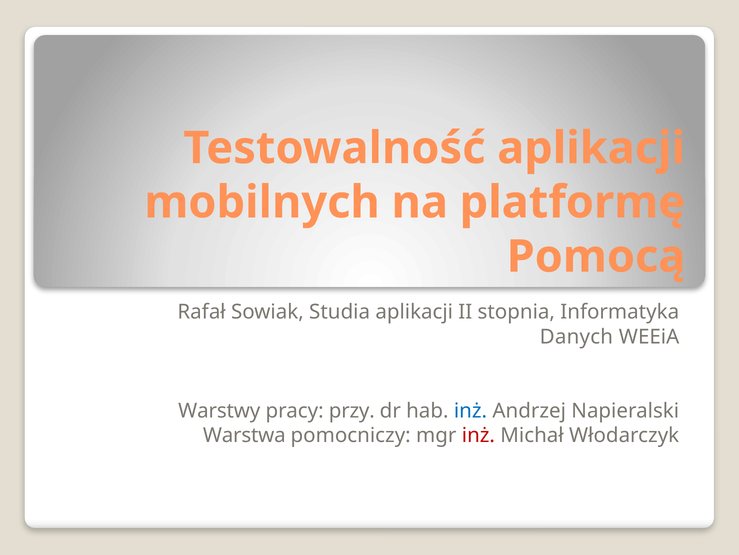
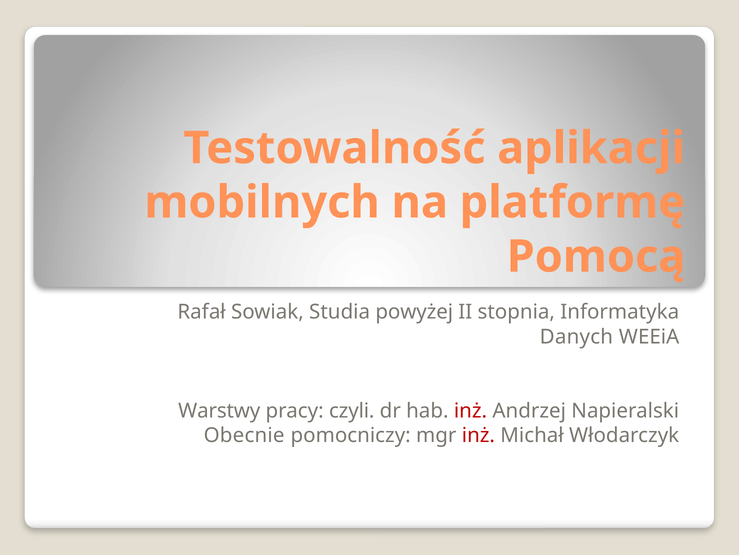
Studia aplikacji: aplikacji -> powyżej
przy: przy -> czyli
inż at (471, 410) colour: blue -> red
Warstwa: Warstwa -> Obecnie
